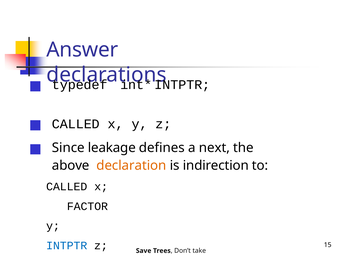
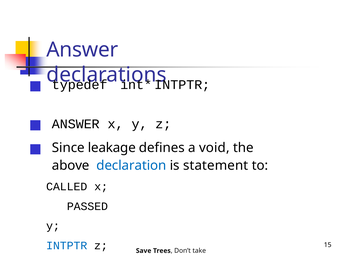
CALLED at (76, 124): CALLED -> ANSWER
next: next -> void
declaration colour: orange -> blue
indirection: indirection -> statement
FACTOR: FACTOR -> PASSED
